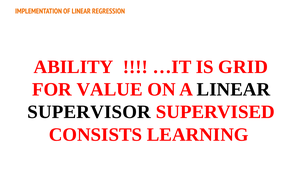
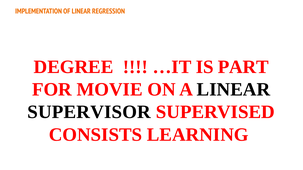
ABILITY: ABILITY -> DEGREE
GRID: GRID -> PART
VALUE: VALUE -> MOVIE
